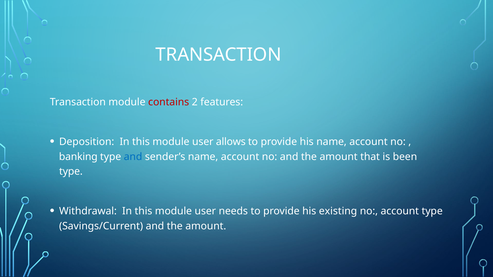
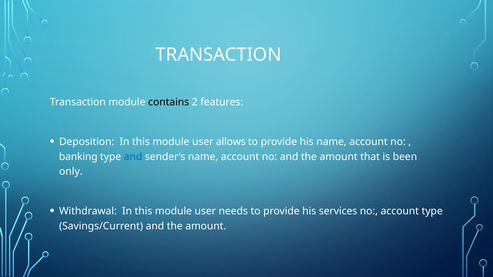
contains colour: red -> black
type at (71, 172): type -> only
existing: existing -> services
